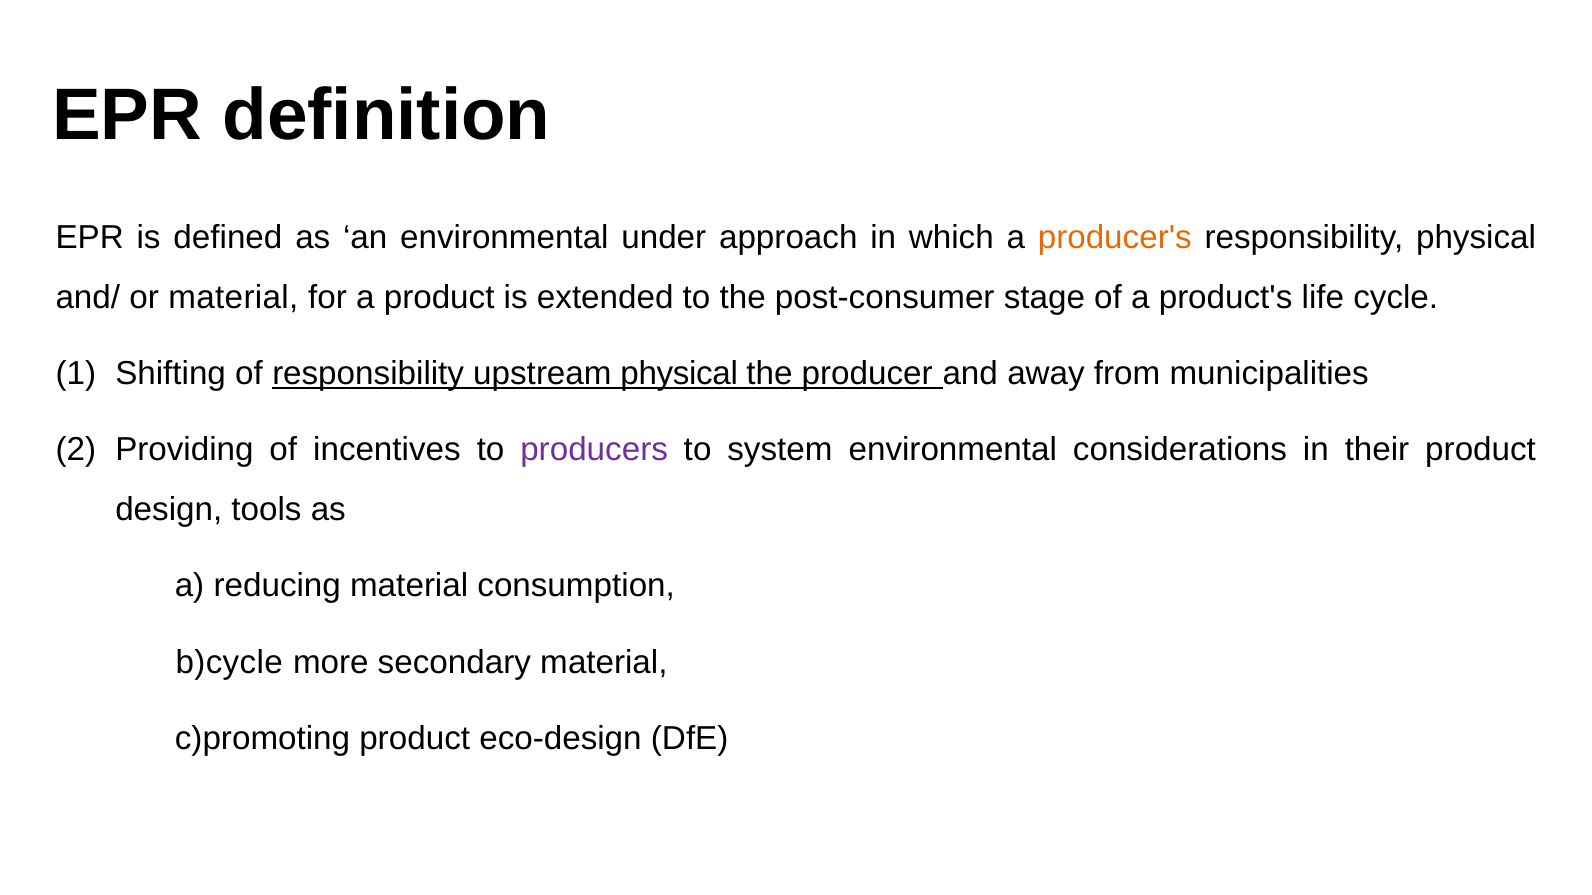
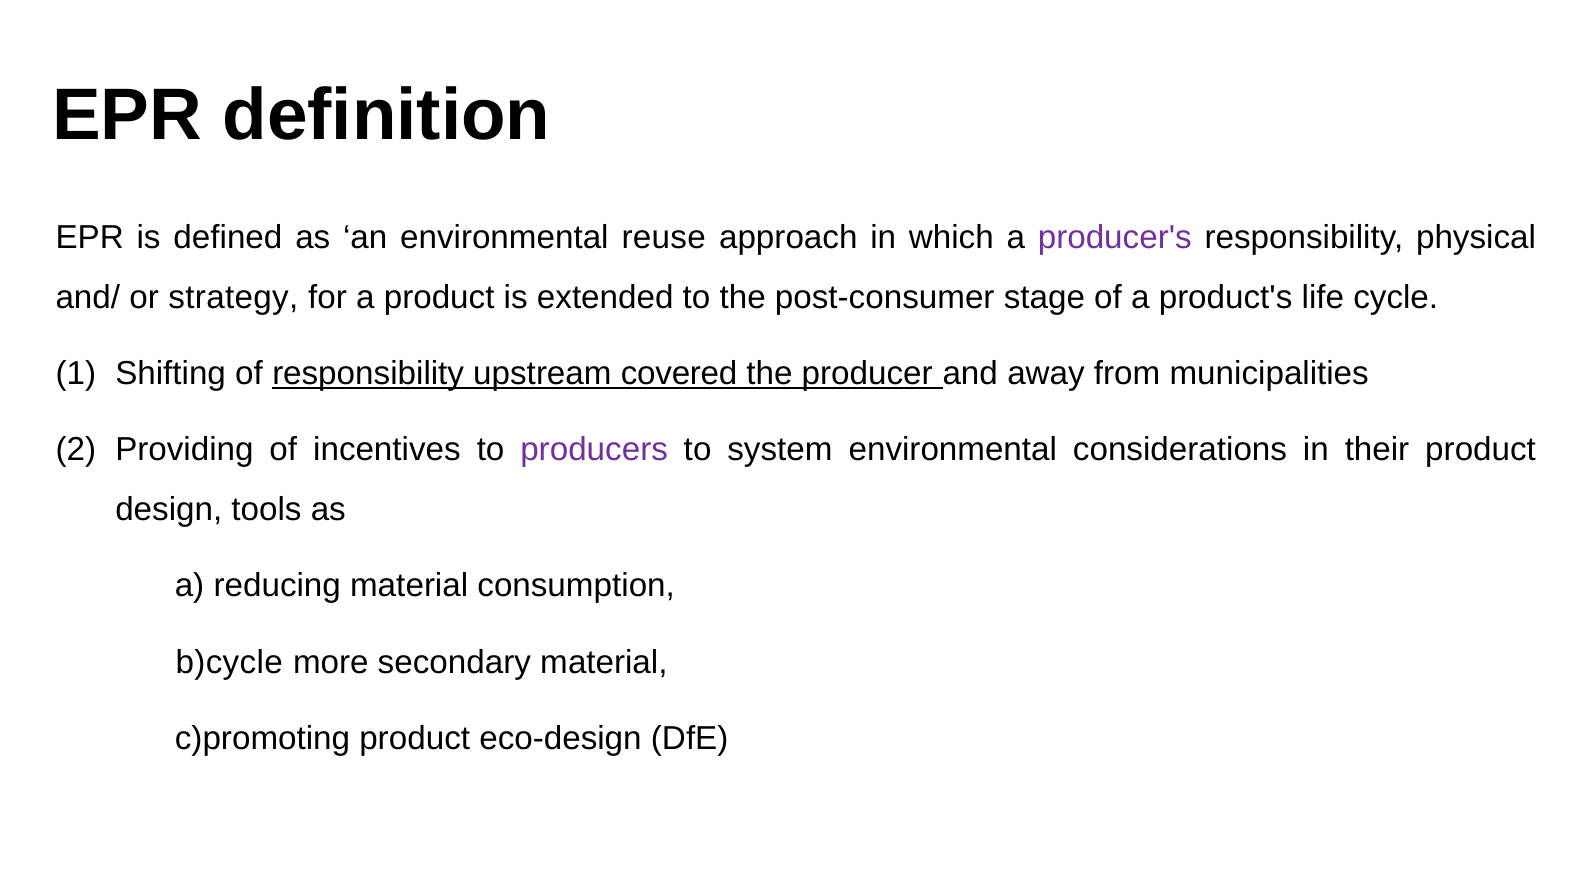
under: under -> reuse
producer's colour: orange -> purple
or material: material -> strategy
upstream physical: physical -> covered
